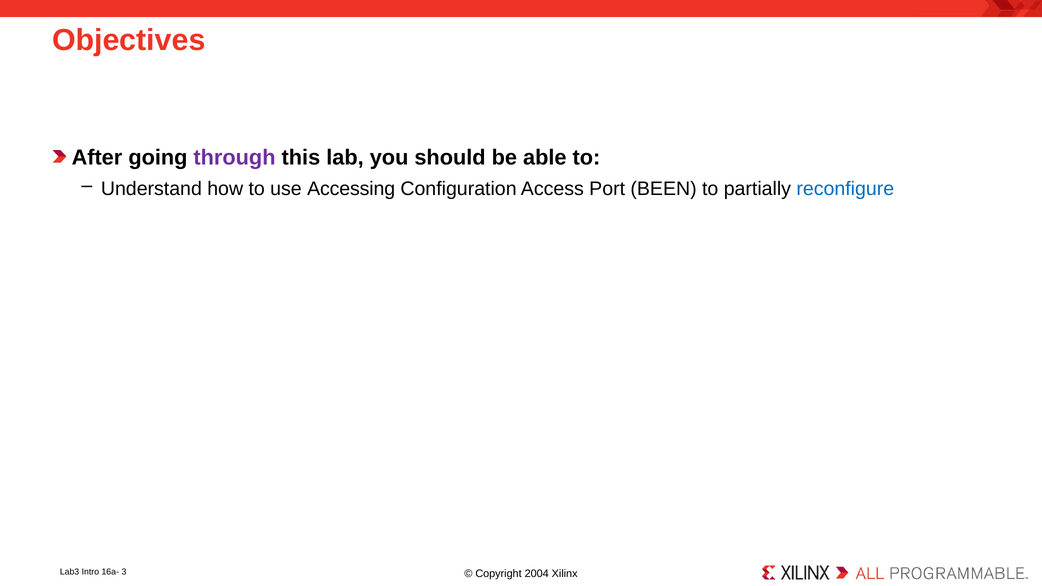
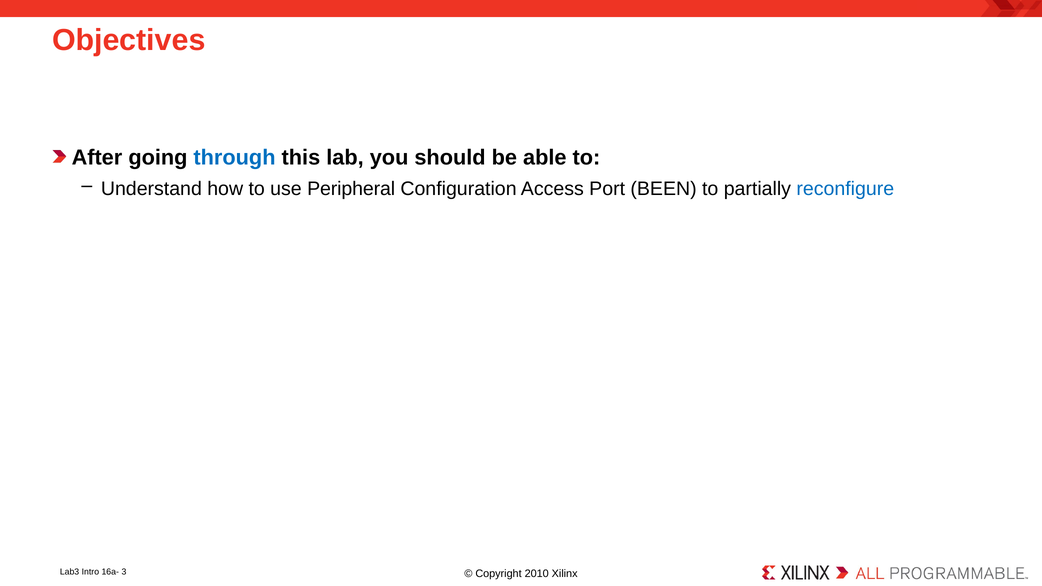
through colour: purple -> blue
Accessing: Accessing -> Peripheral
2004: 2004 -> 2010
